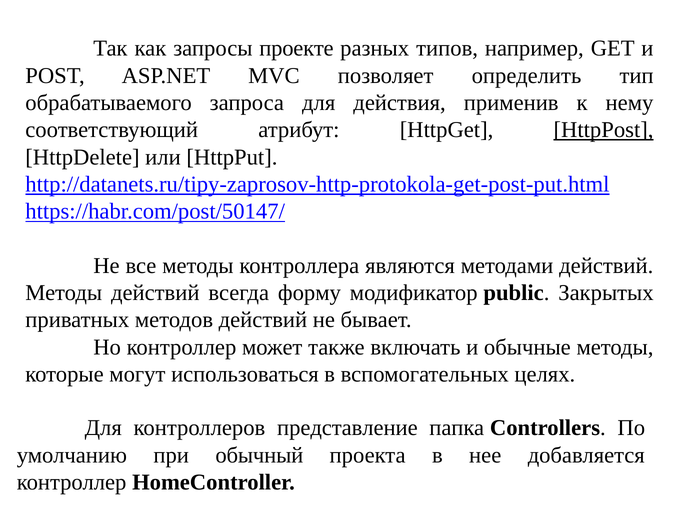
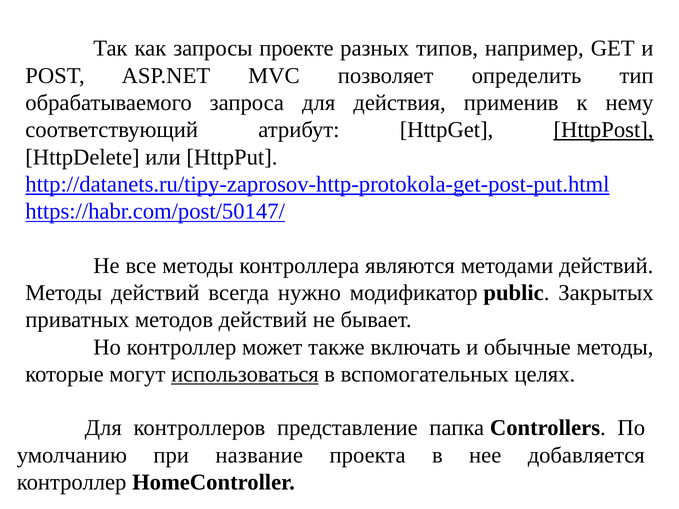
форму: форму -> нужно
использоваться underline: none -> present
обычный: обычный -> название
